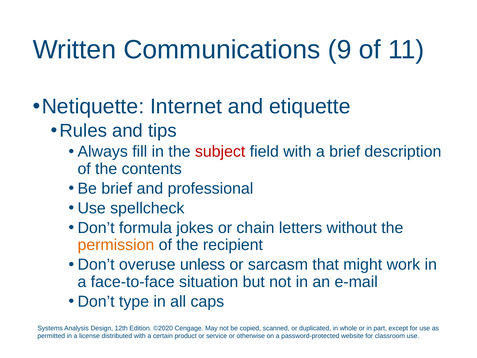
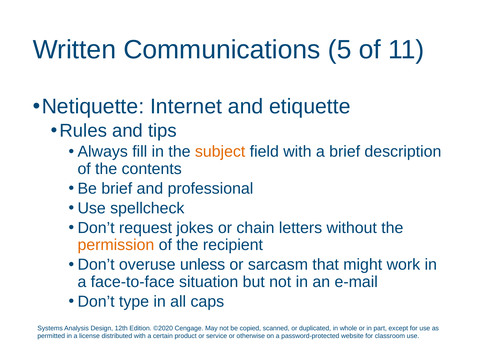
9: 9 -> 5
subject colour: red -> orange
formula: formula -> request
